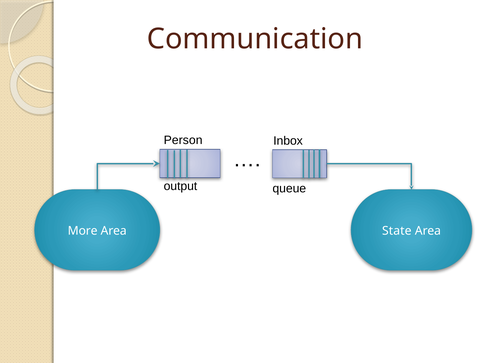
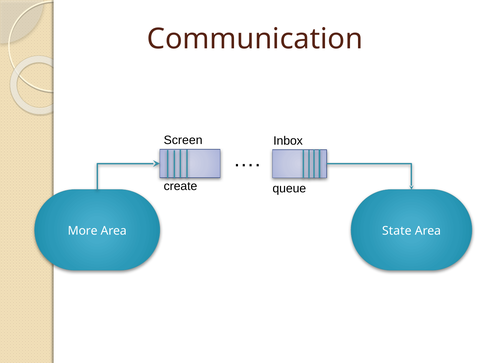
Person: Person -> Screen
output: output -> create
